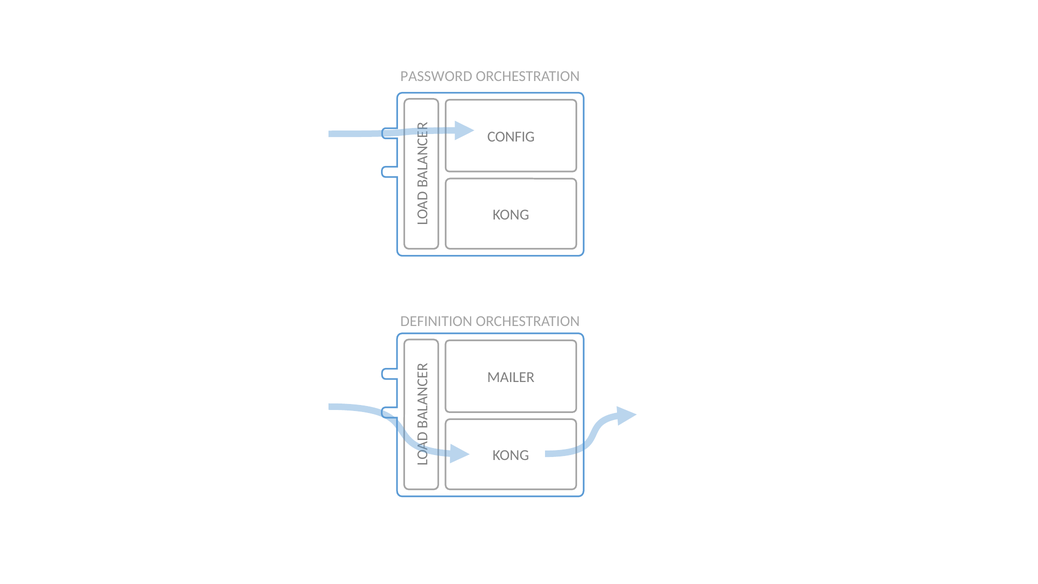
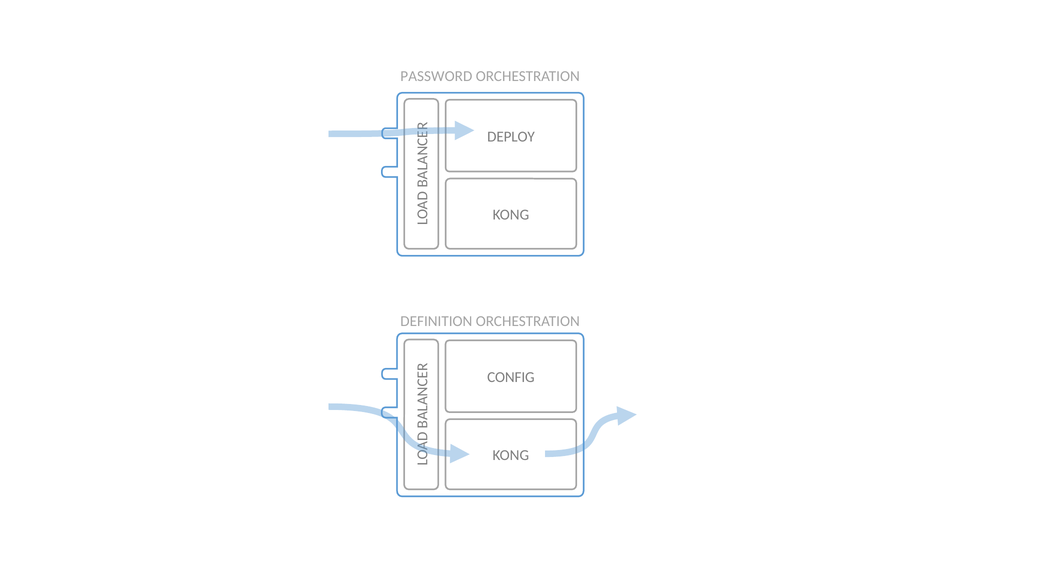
CONFIG: CONFIG -> DEPLOY
MAILER: MAILER -> CONFIG
